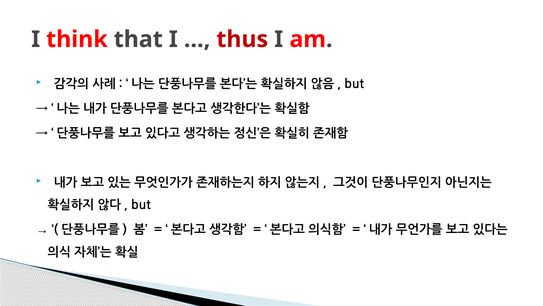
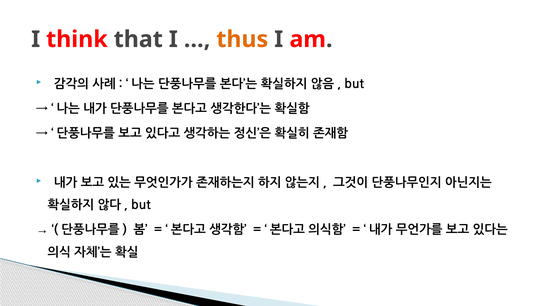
thus colour: red -> orange
